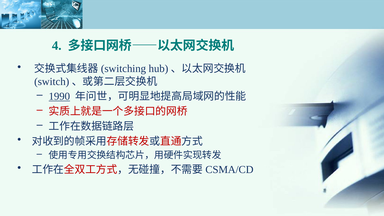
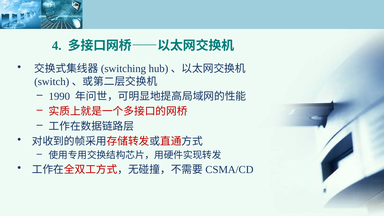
1990 underline: present -> none
